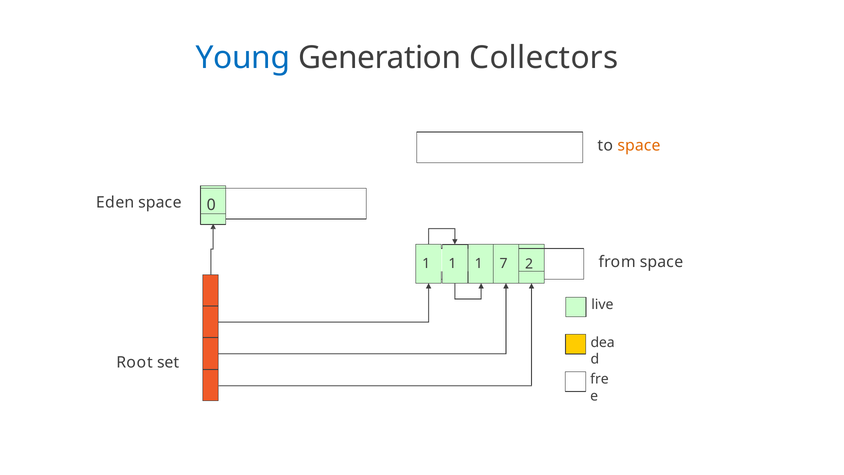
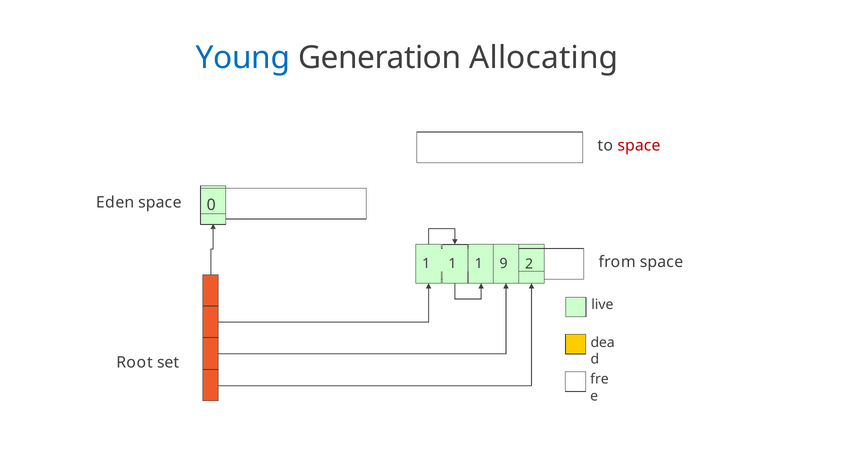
Collectors: Collectors -> Allocating
space at (639, 145) colour: orange -> red
7: 7 -> 9
